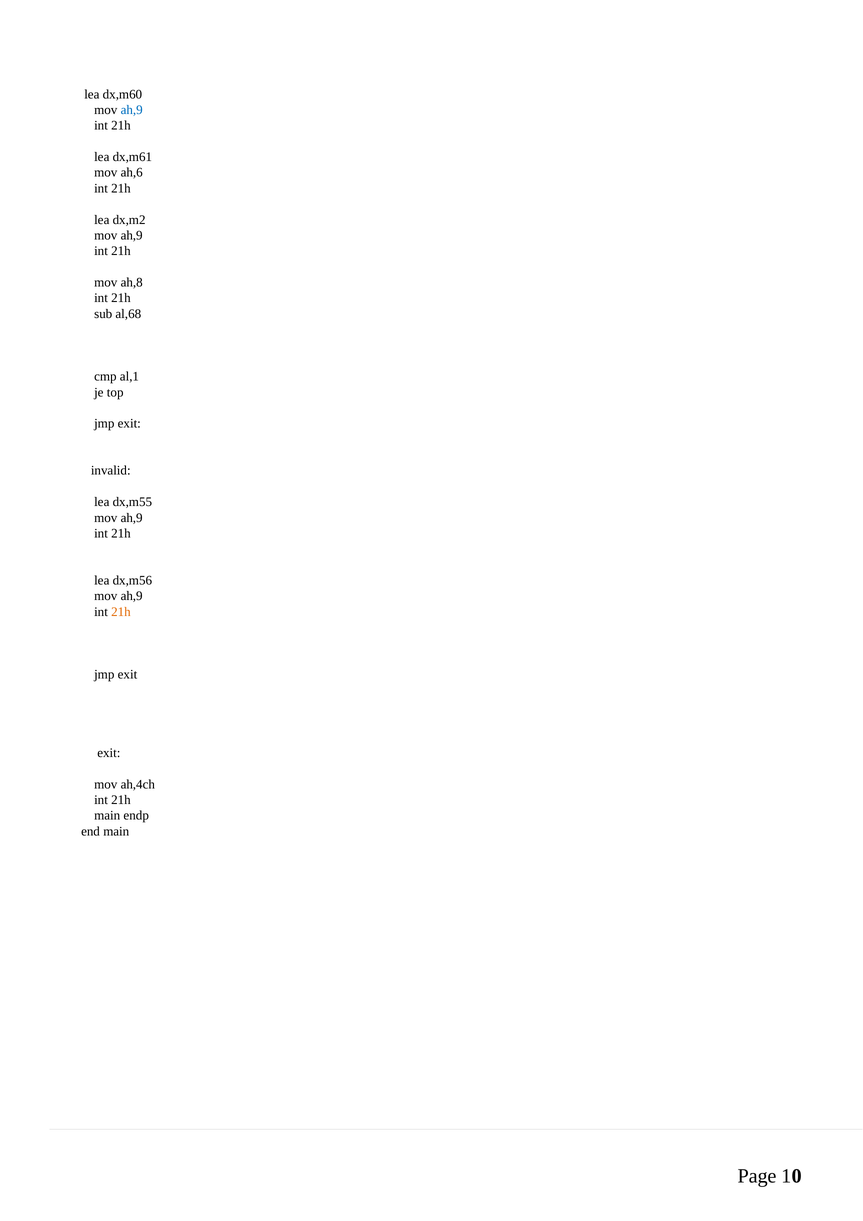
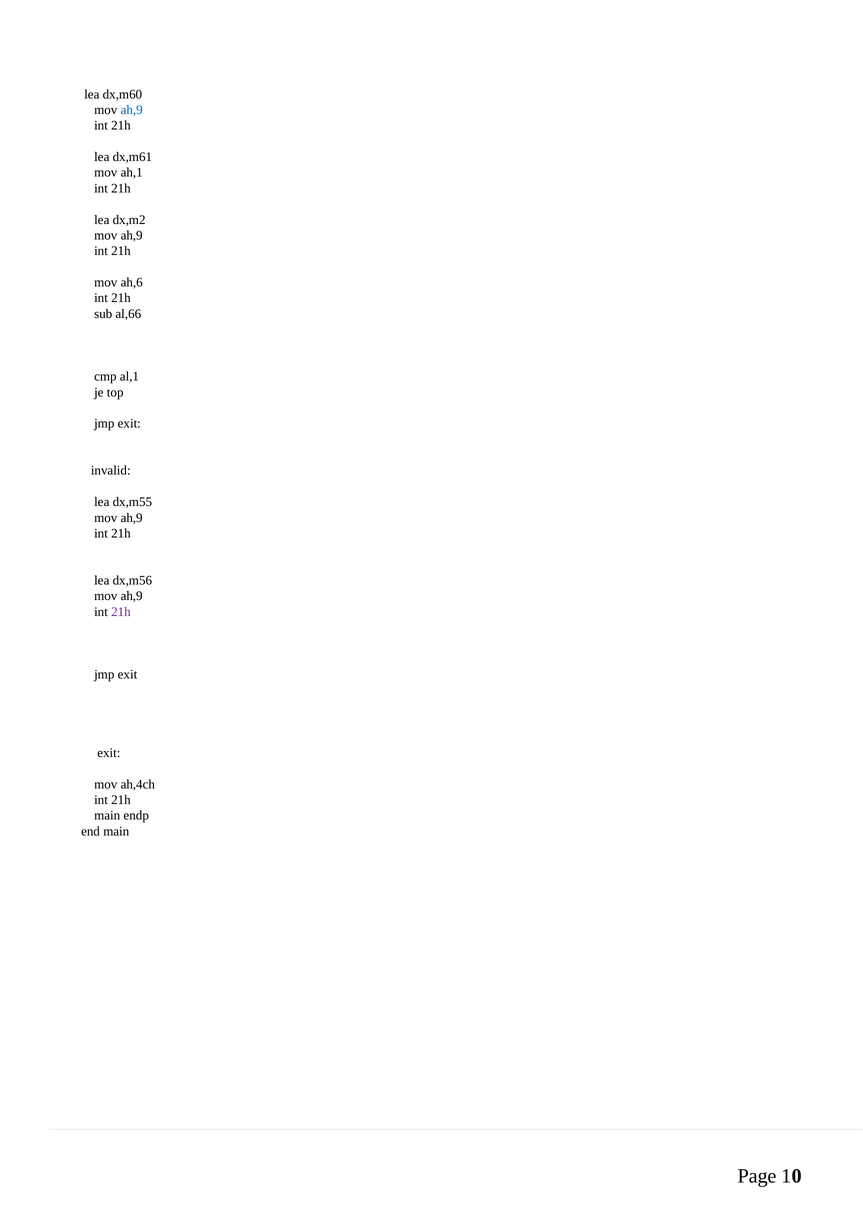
ah,6: ah,6 -> ah,1
ah,8: ah,8 -> ah,6
al,68: al,68 -> al,66
21h at (121, 612) colour: orange -> purple
